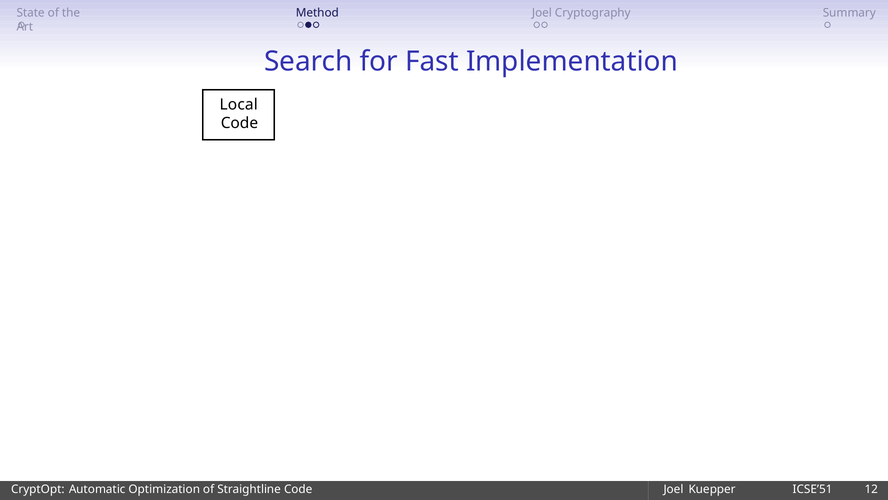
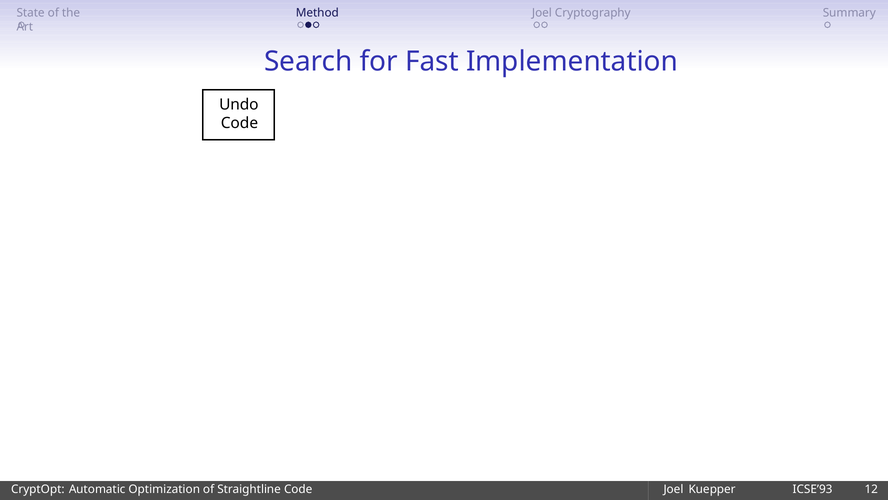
Local: Local -> Undo
ICSE’51: ICSE’51 -> ICSE’93
